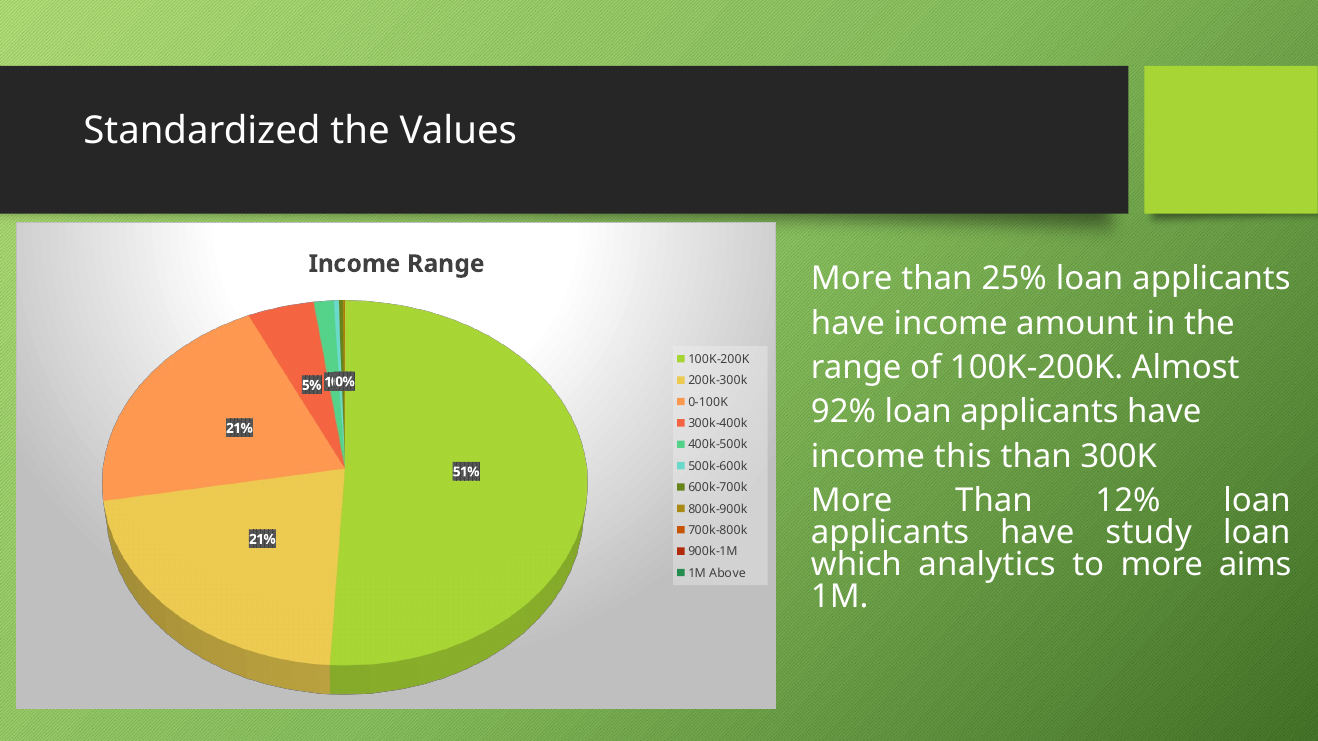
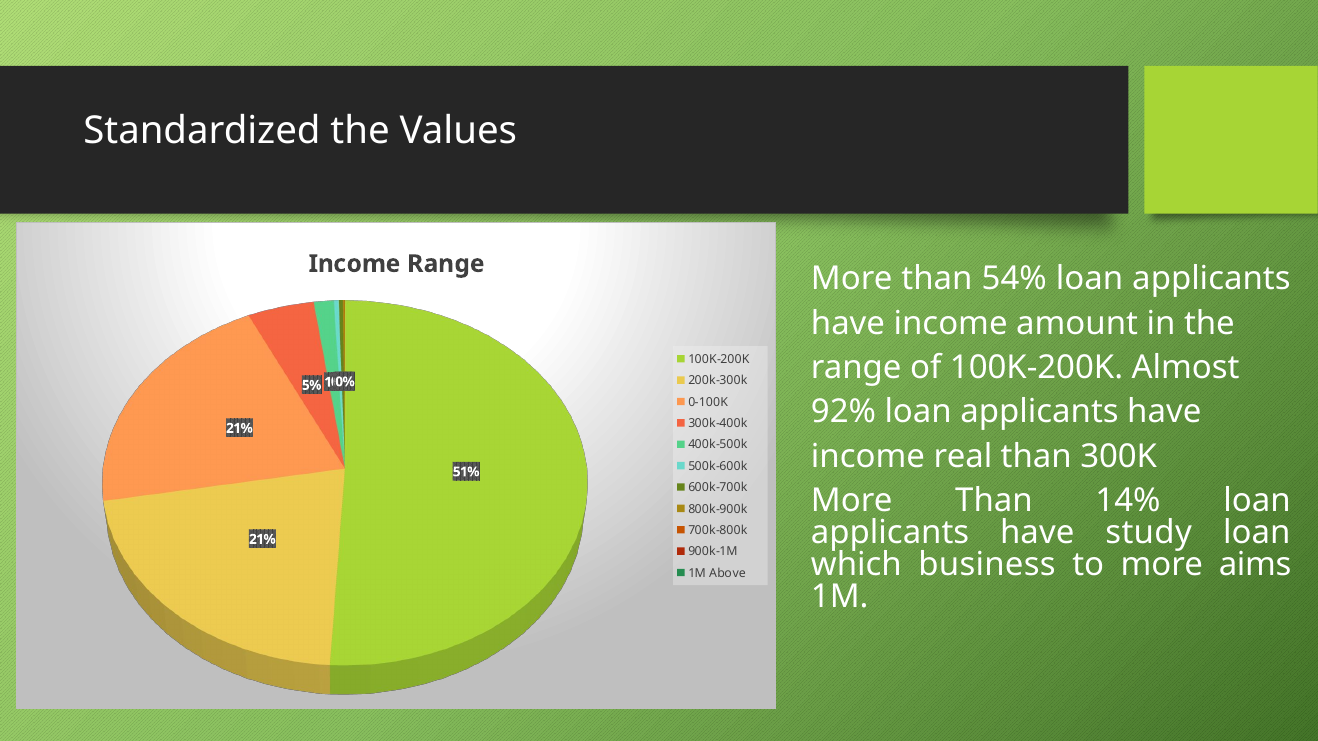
25%: 25% -> 54%
this: this -> real
12%: 12% -> 14%
analytics: analytics -> business
